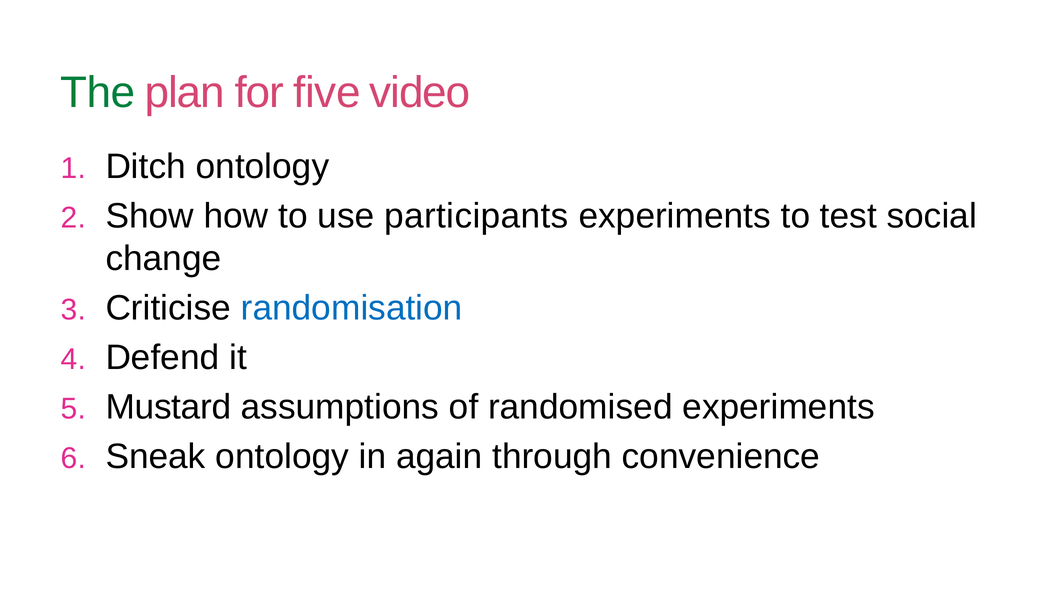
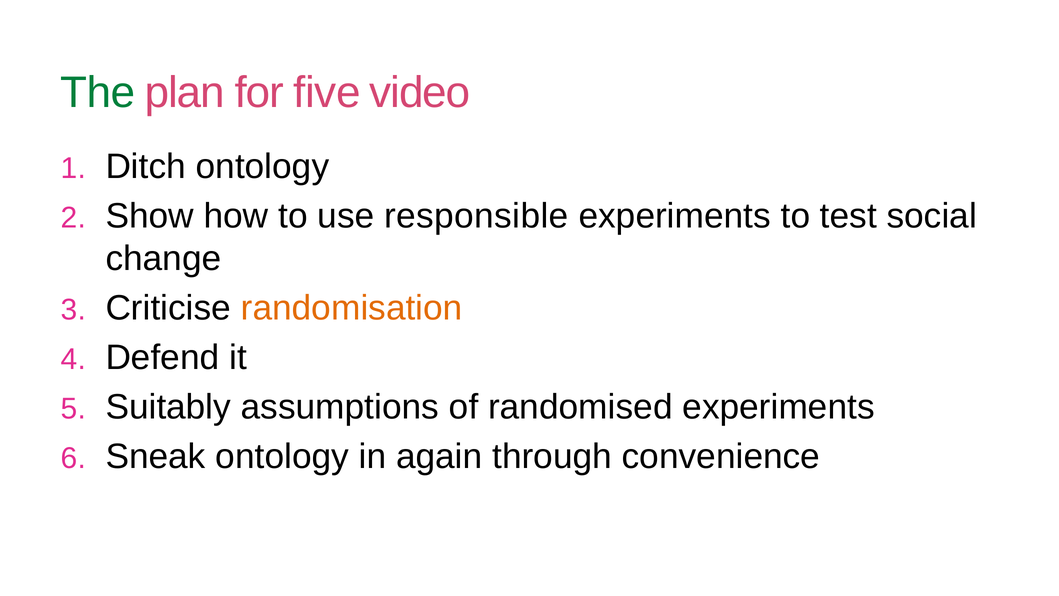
participants: participants -> responsible
randomisation colour: blue -> orange
Mustard: Mustard -> Suitably
